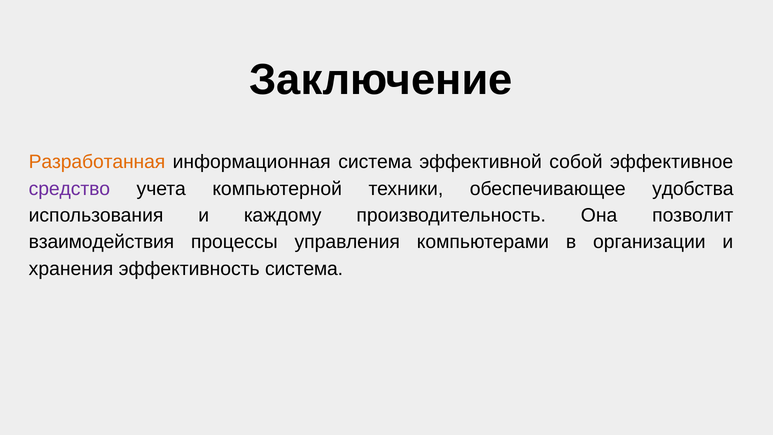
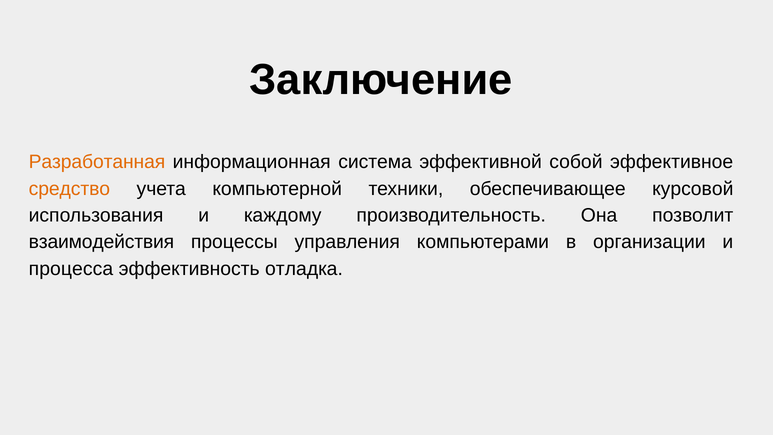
средство colour: purple -> orange
удобства: удобства -> курсовой
хранения: хранения -> процесса
эффективность система: система -> отладка
